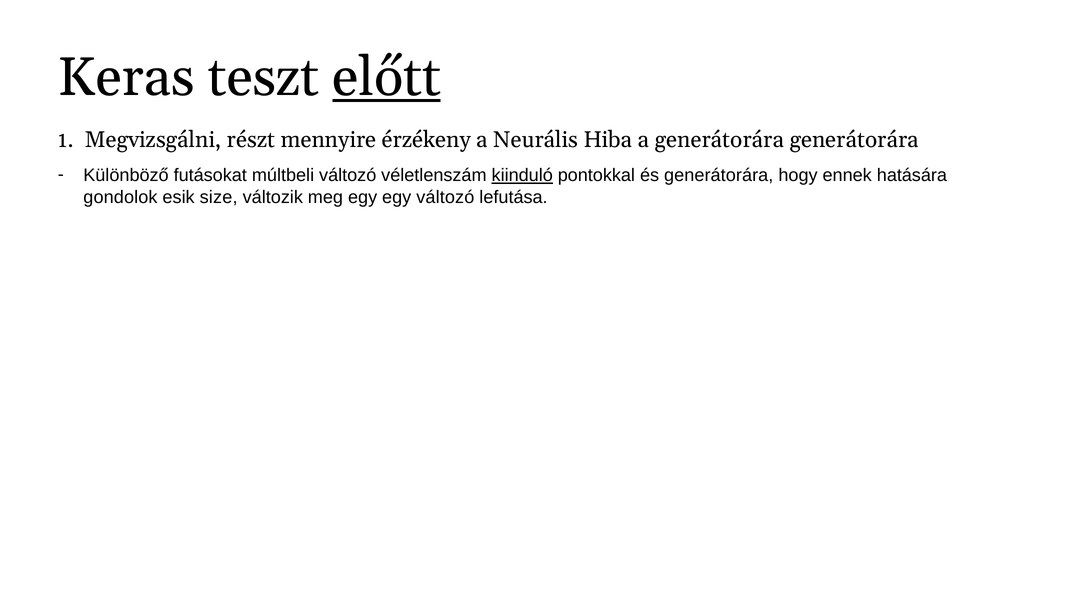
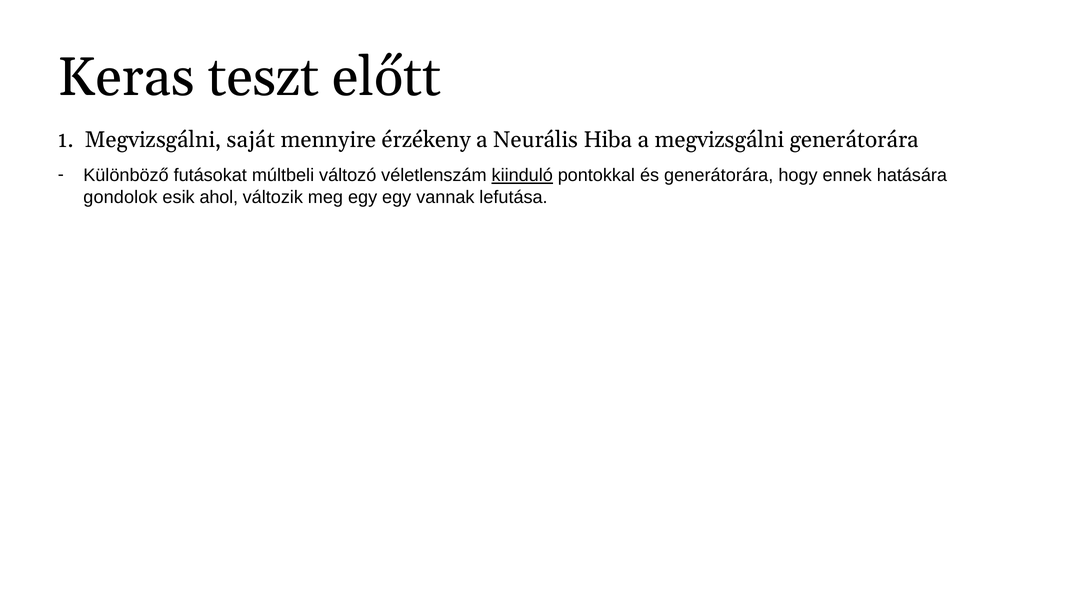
előtt underline: present -> none
részt: részt -> saját
a generátorára: generátorára -> megvizsgálni
size: size -> ahol
egy változó: változó -> vannak
